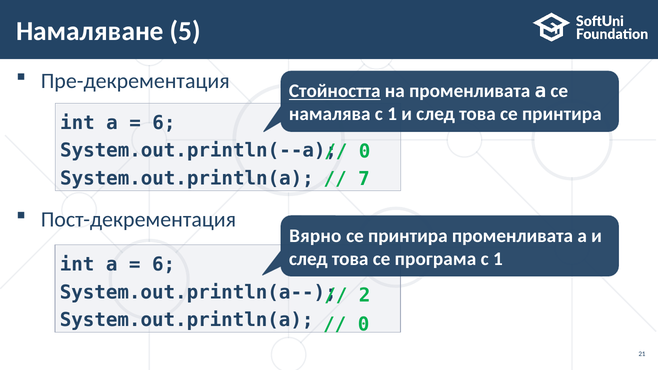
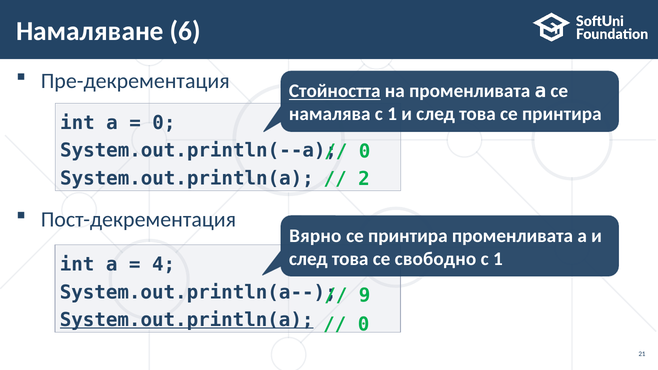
5: 5 -> 6
6 at (164, 123): 6 -> 0
7: 7 -> 2
програма: програма -> свободно
6 at (164, 265): 6 -> 4
2: 2 -> 9
System.out.println(a at (187, 320) underline: none -> present
